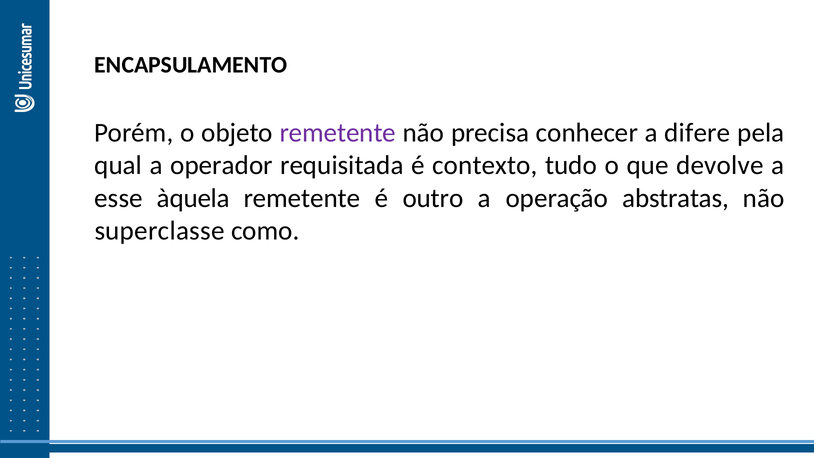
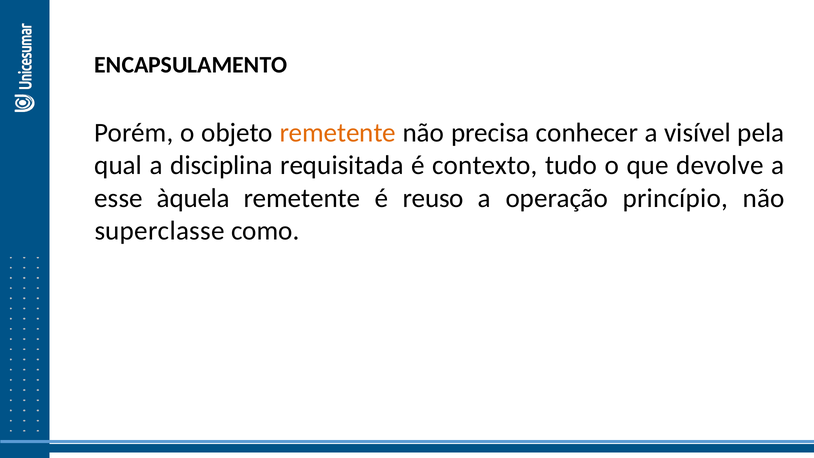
remetente at (338, 133) colour: purple -> orange
difere: difere -> visível
operador: operador -> disciplina
outro: outro -> reuso
abstratas: abstratas -> princípio
